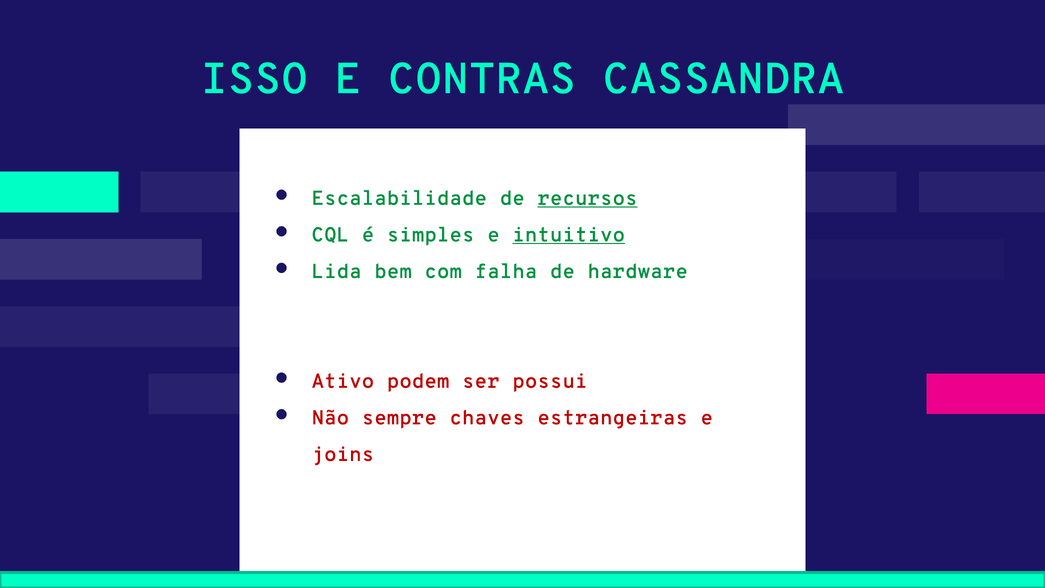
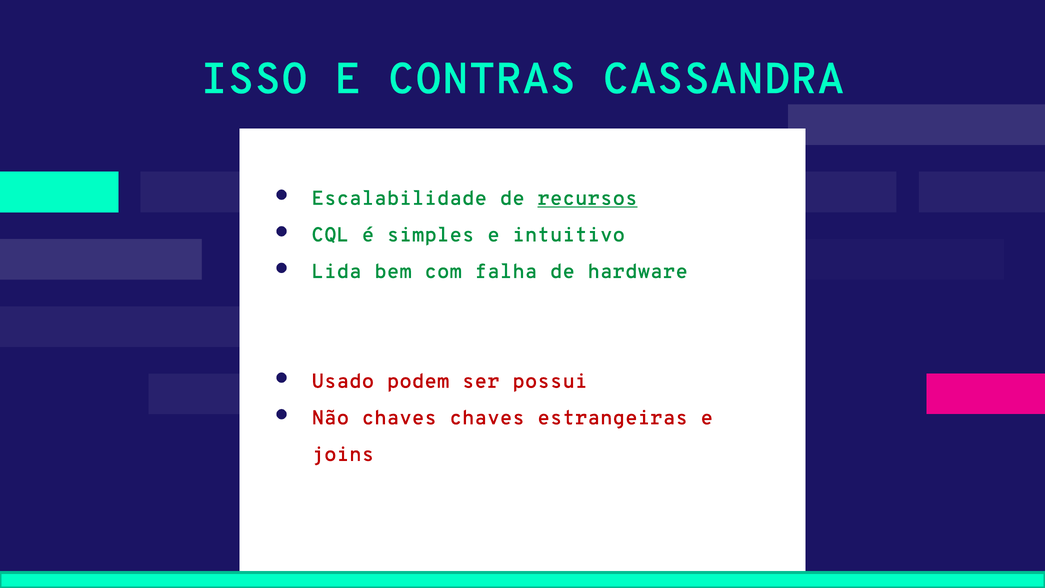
intuitivo underline: present -> none
Ativo: Ativo -> Usado
Não sempre: sempre -> chaves
